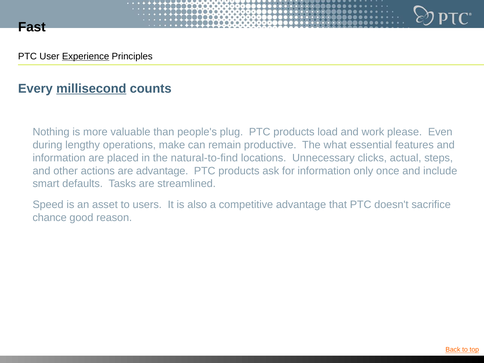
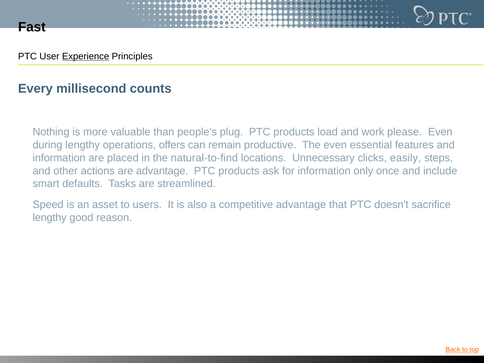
millisecond underline: present -> none
make: make -> offers
The what: what -> even
actual: actual -> easily
chance at (50, 218): chance -> lengthy
